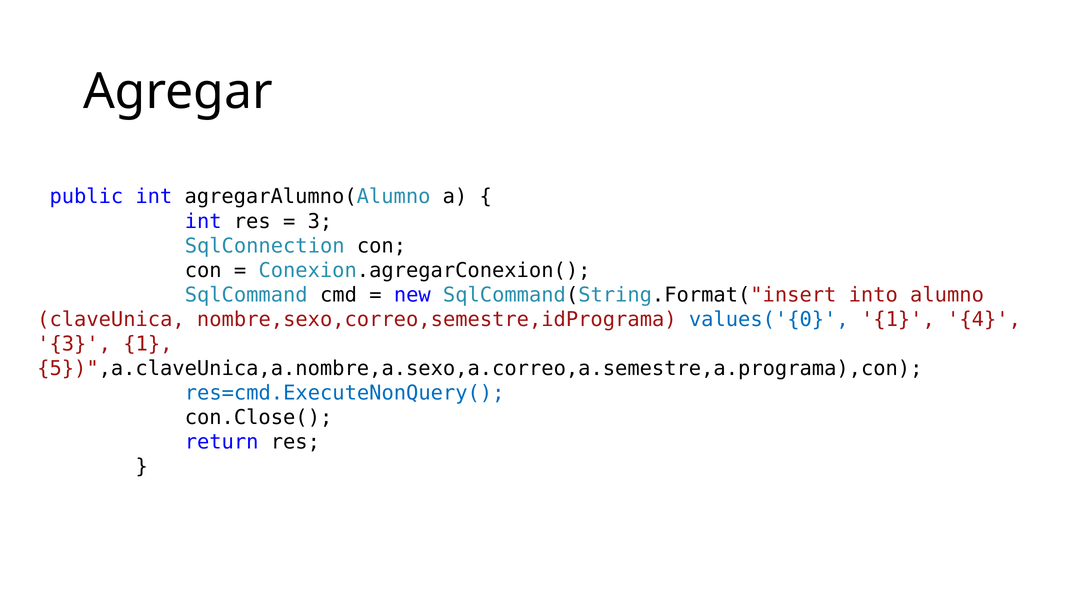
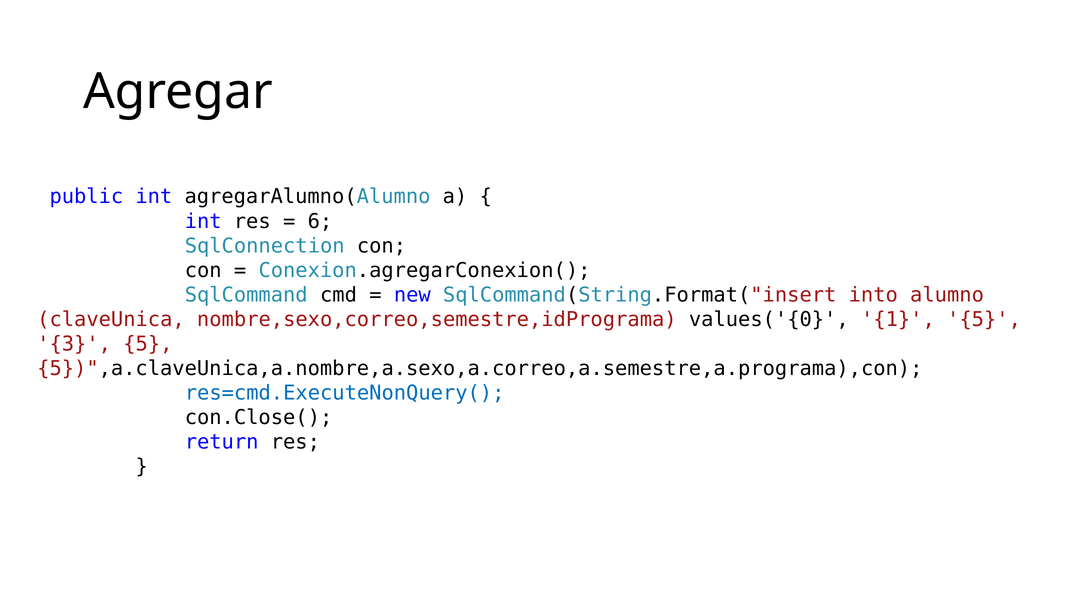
3 at (320, 221): 3 -> 6
values('{0 colour: blue -> black
1 4: 4 -> 5
3 1: 1 -> 5
